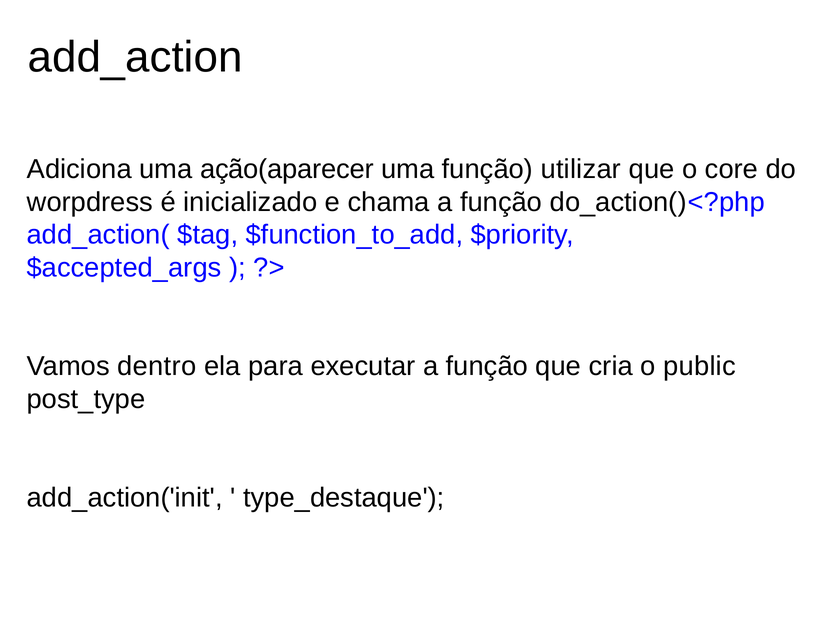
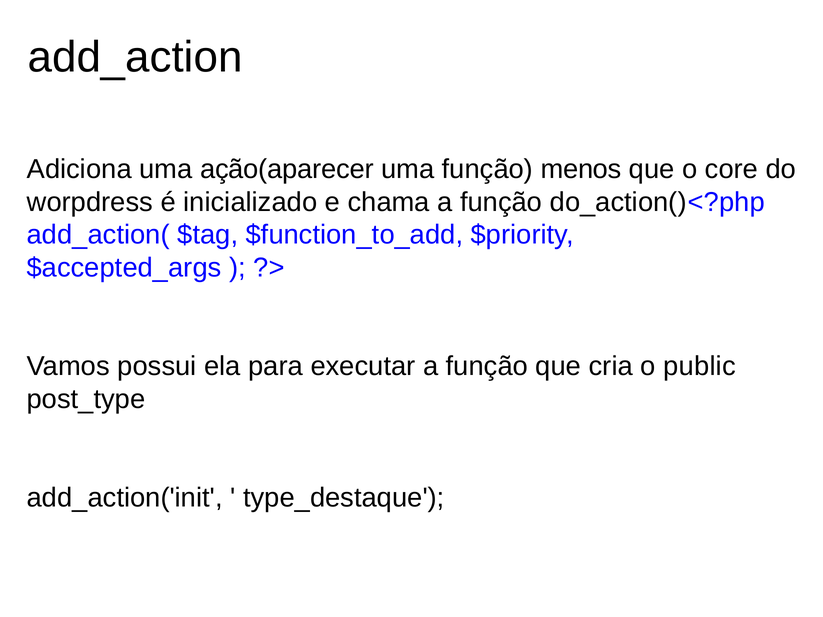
utilizar: utilizar -> menos
dentro: dentro -> possui
